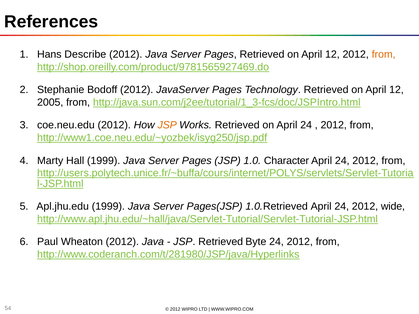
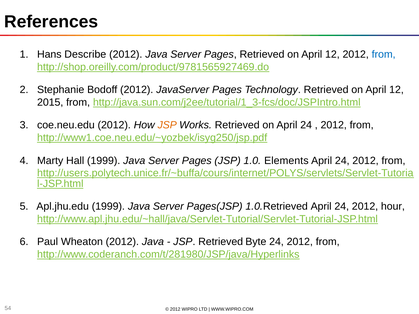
from at (384, 55) colour: orange -> blue
2005: 2005 -> 2015
Character: Character -> Elements
wide: wide -> hour
